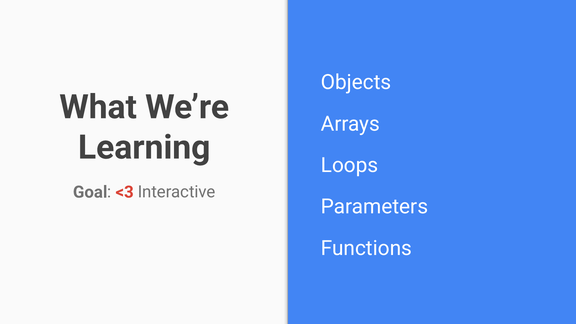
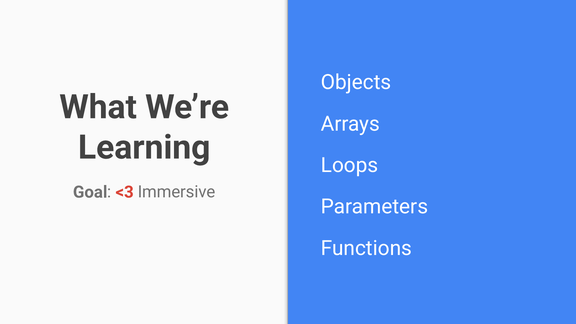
Interactive: Interactive -> Immersive
